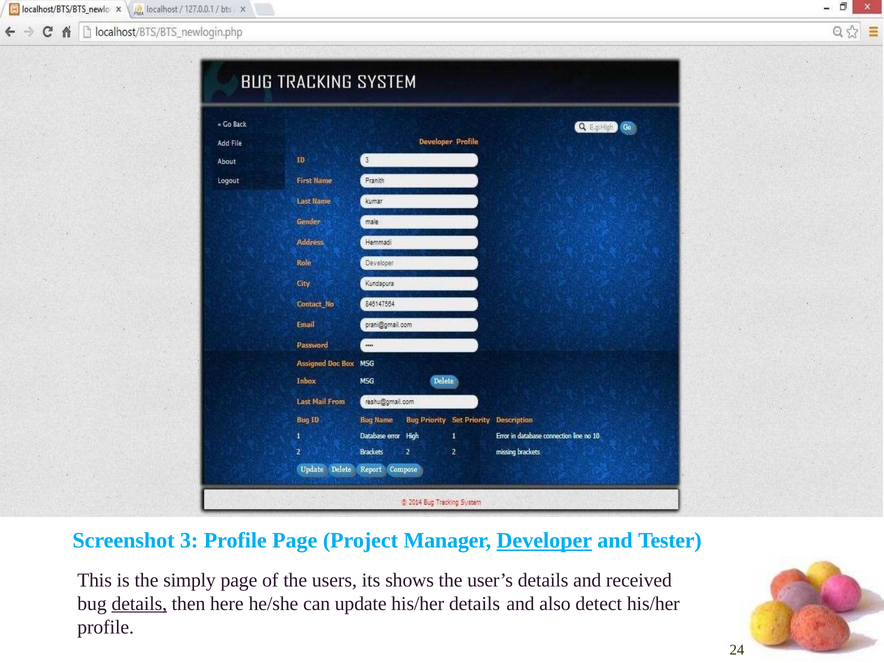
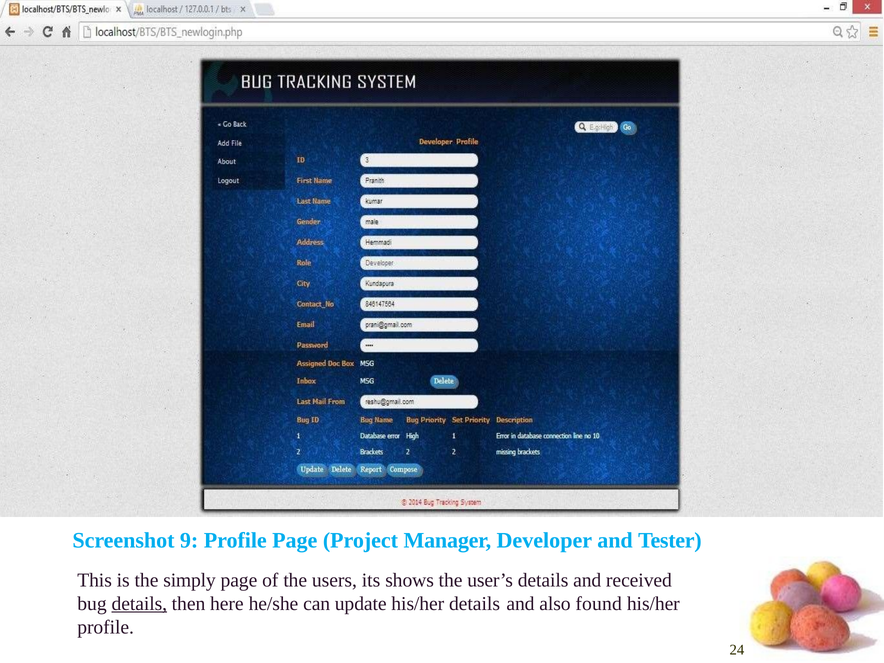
3: 3 -> 9
Developer underline: present -> none
detect: detect -> found
